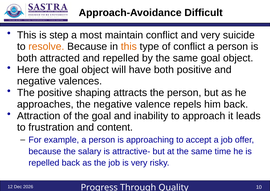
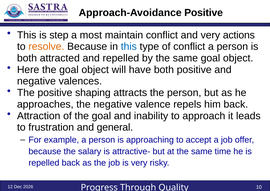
Approach-Avoidance Difficult: Difficult -> Positive
suicide: suicide -> actions
this at (129, 47) colour: orange -> blue
content: content -> general
